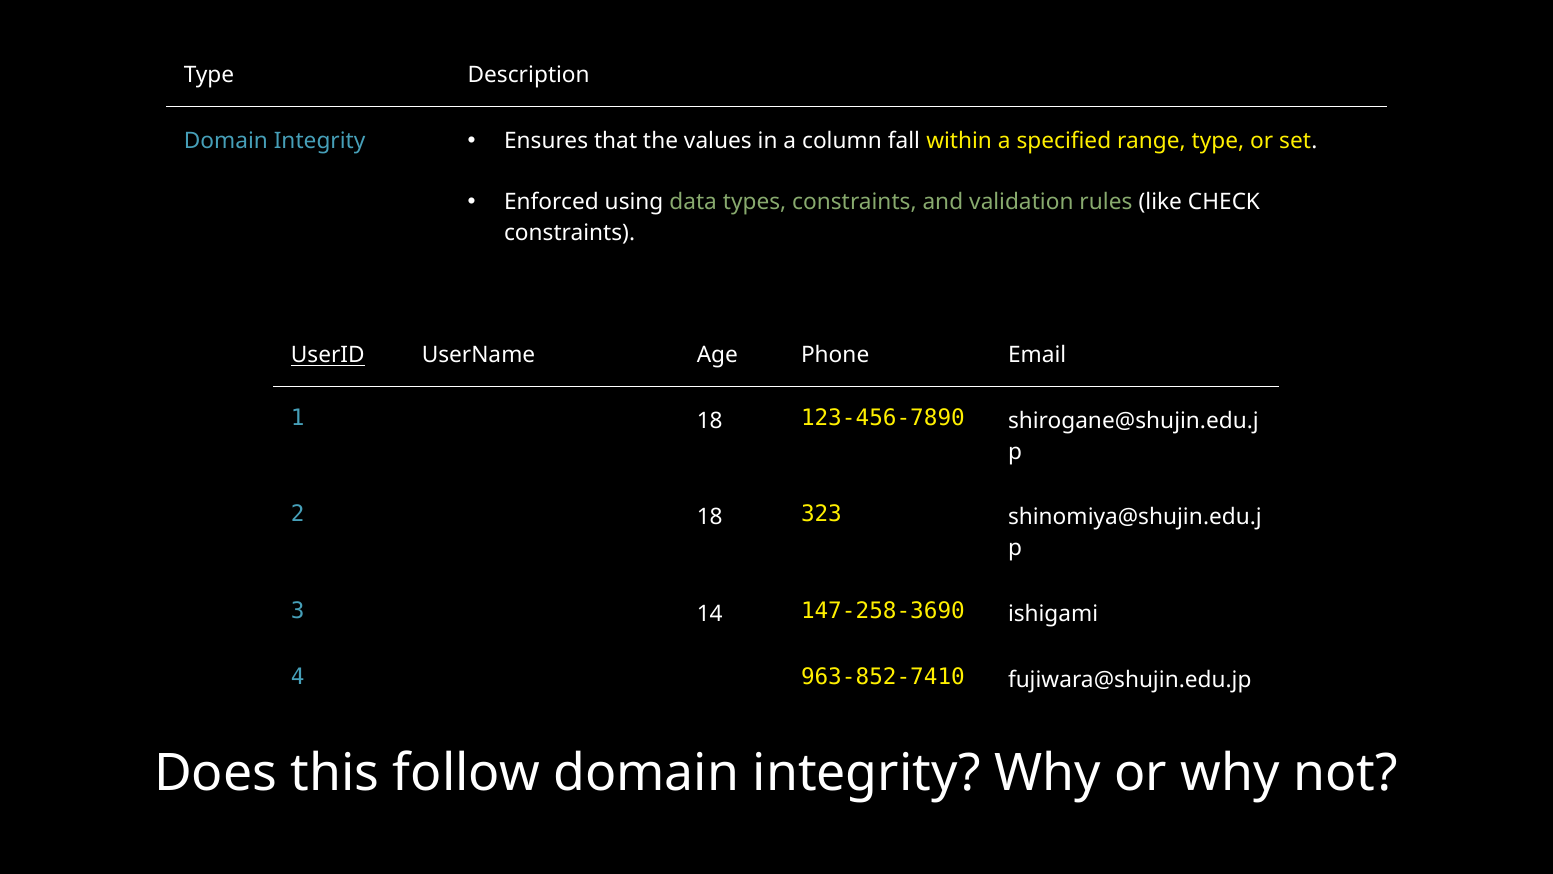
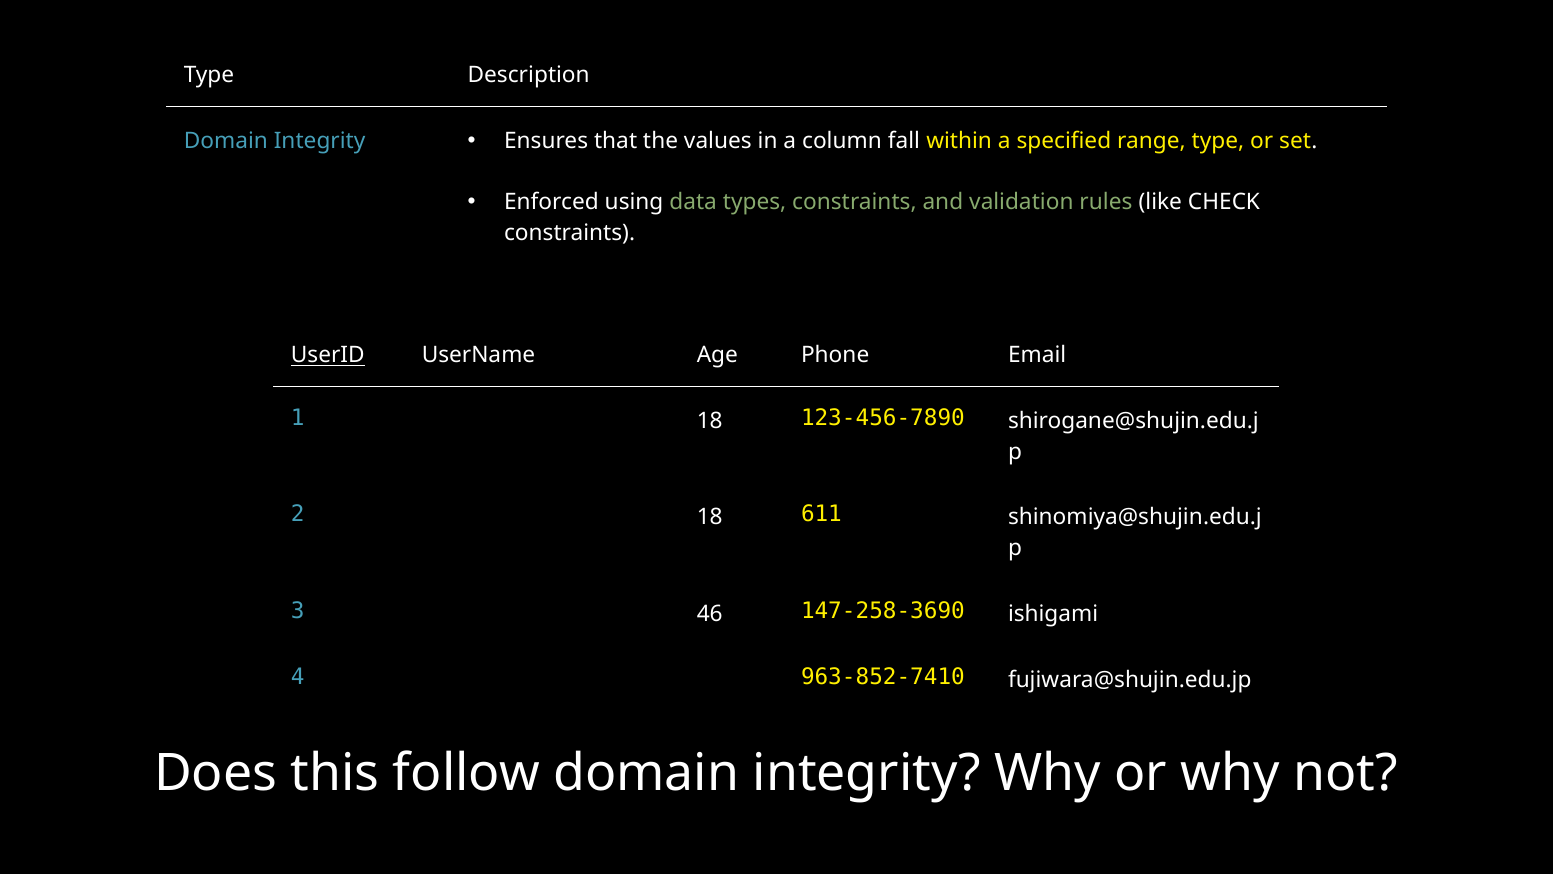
323: 323 -> 611
14: 14 -> 46
